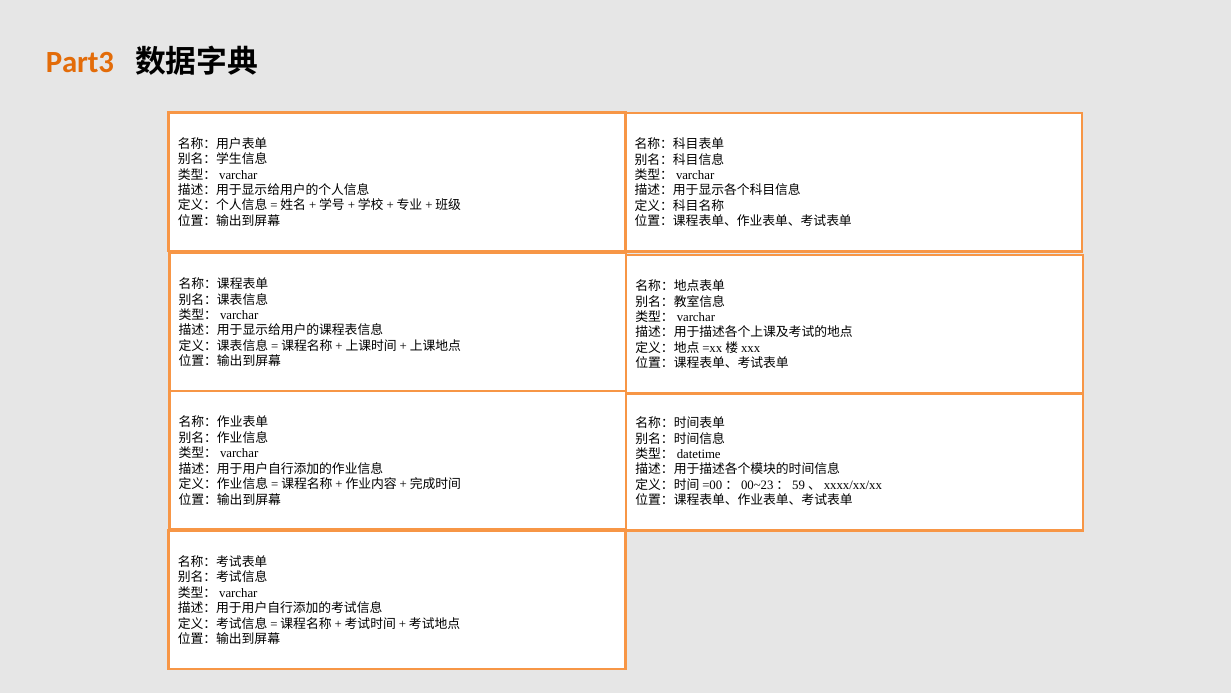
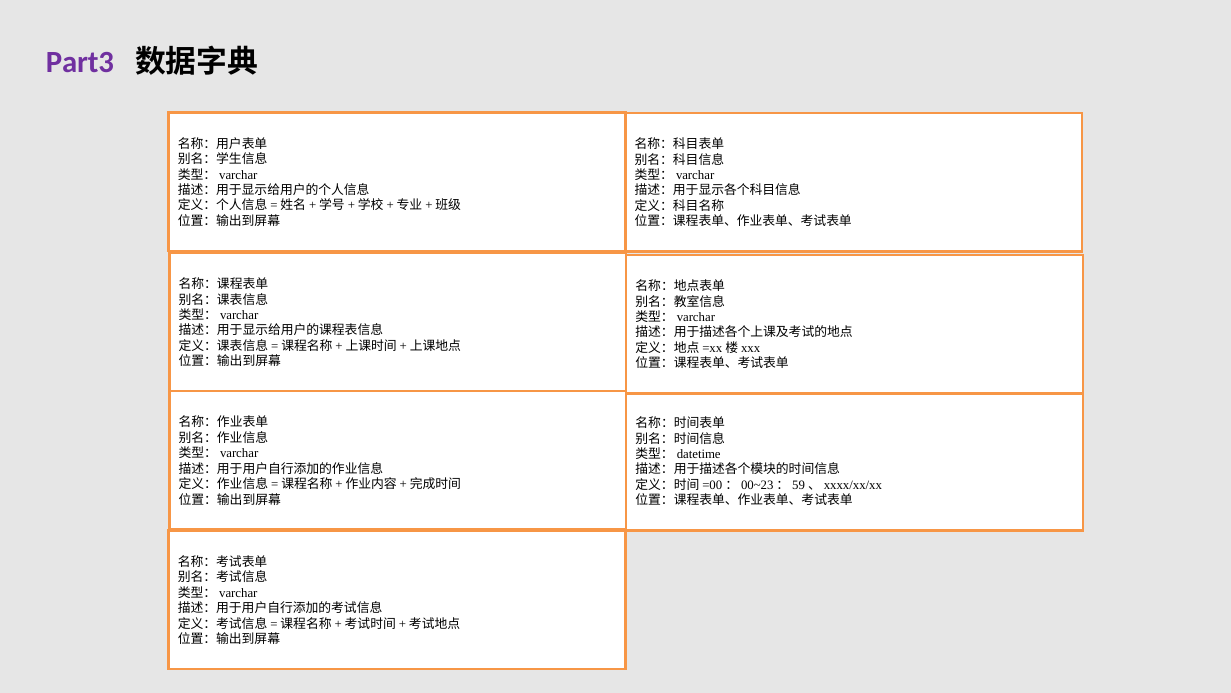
Part3 colour: orange -> purple
